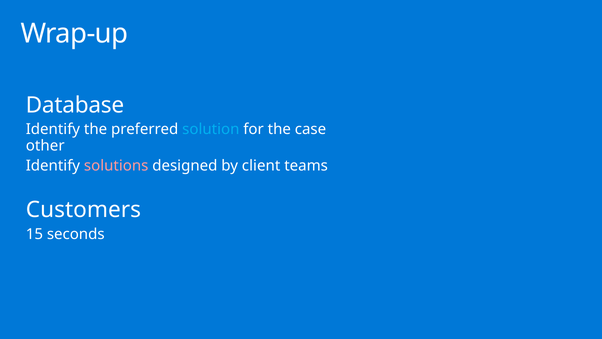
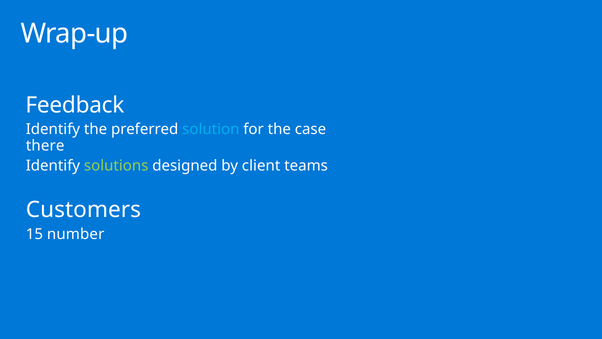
Database: Database -> Feedback
other: other -> there
solutions colour: pink -> light green
seconds: seconds -> number
